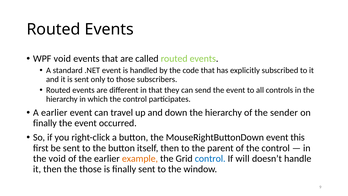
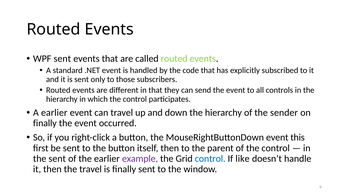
WPF void: void -> sent
the void: void -> sent
example colour: orange -> purple
will: will -> like
the those: those -> travel
